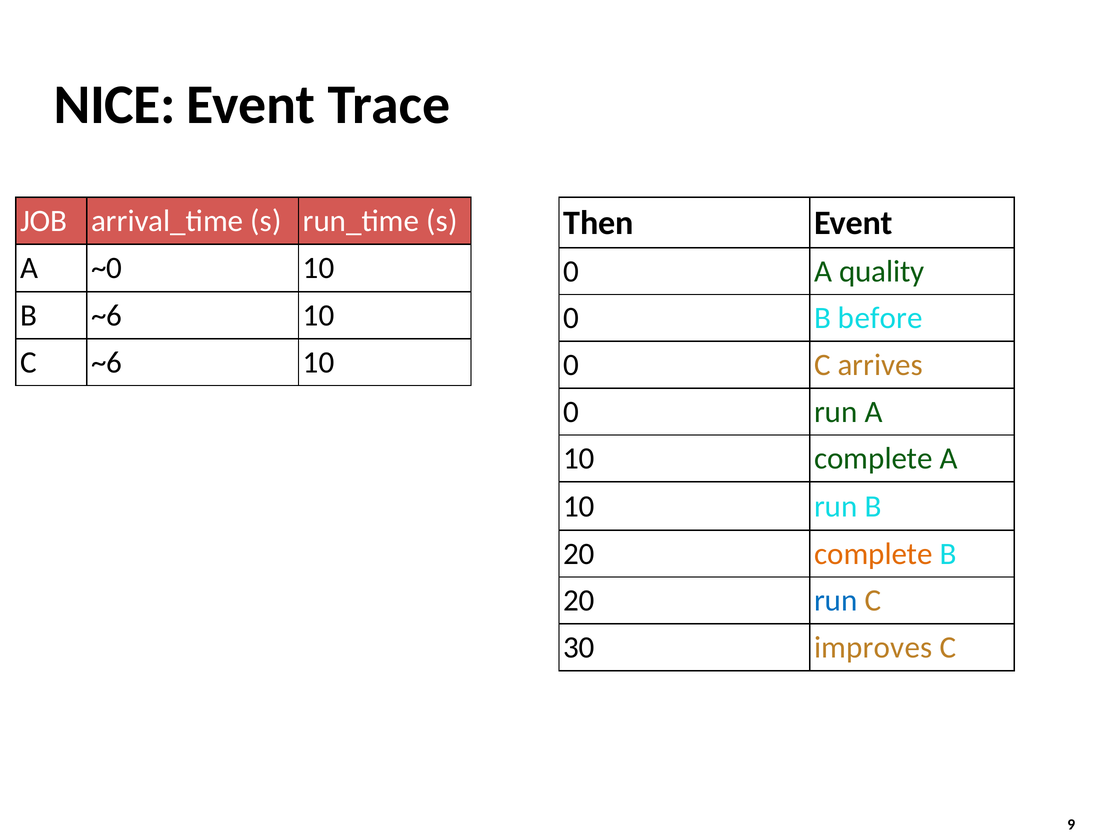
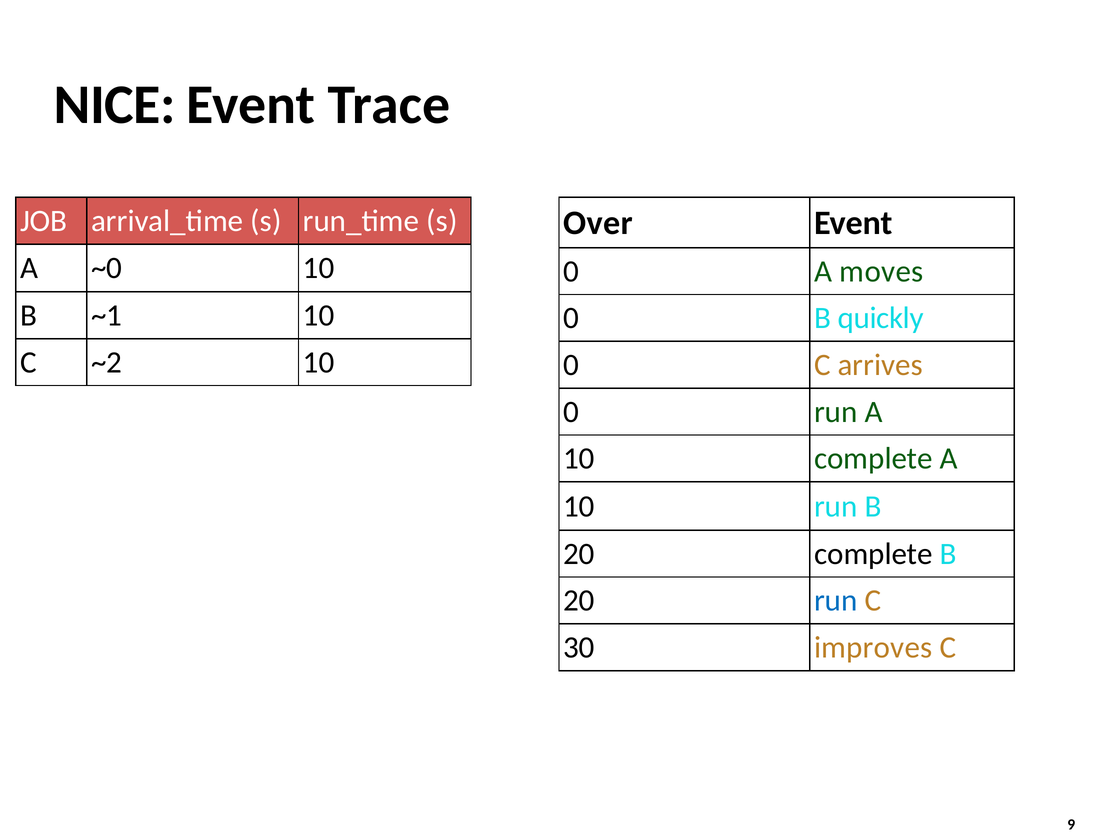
Then: Then -> Over
quality: quality -> moves
B ~6: ~6 -> ~1
before: before -> quickly
C ~6: ~6 -> ~2
complete at (873, 554) colour: orange -> black
